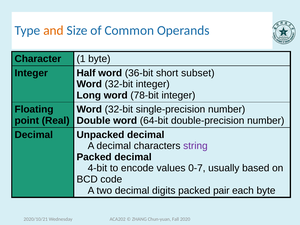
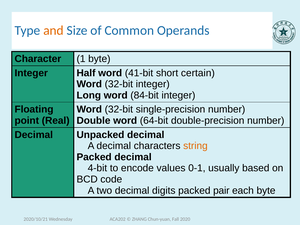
36-bit: 36-bit -> 41-bit
subset: subset -> certain
78-bit: 78-bit -> 84-bit
string colour: purple -> orange
0-7: 0-7 -> 0-1
